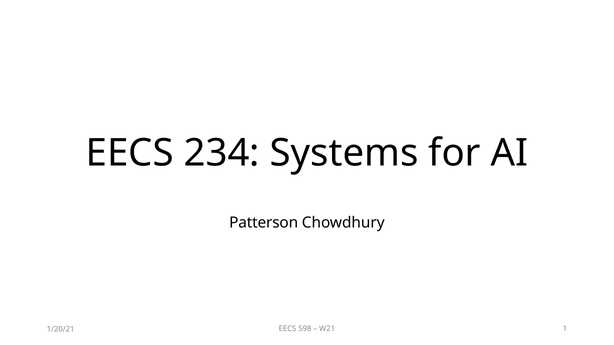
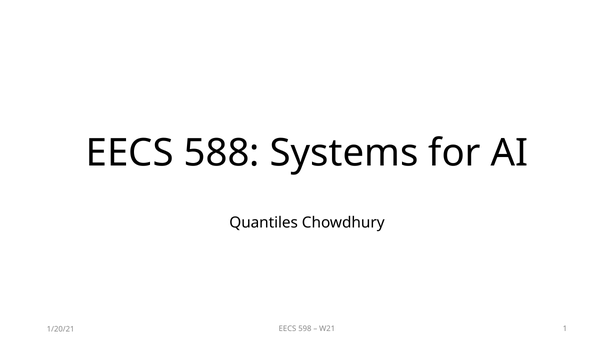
234: 234 -> 588
Patterson: Patterson -> Quantiles
